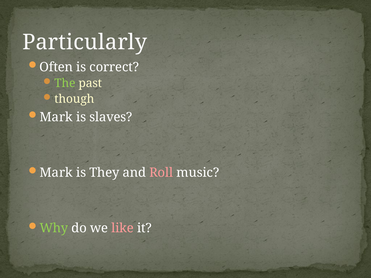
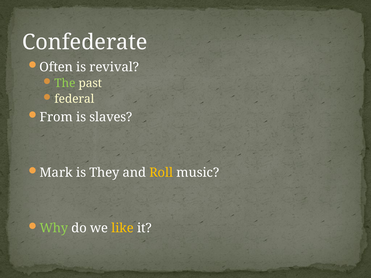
Particularly: Particularly -> Confederate
correct: correct -> revival
though: though -> federal
Mark at (56, 117): Mark -> From
Roll colour: pink -> yellow
like colour: pink -> yellow
